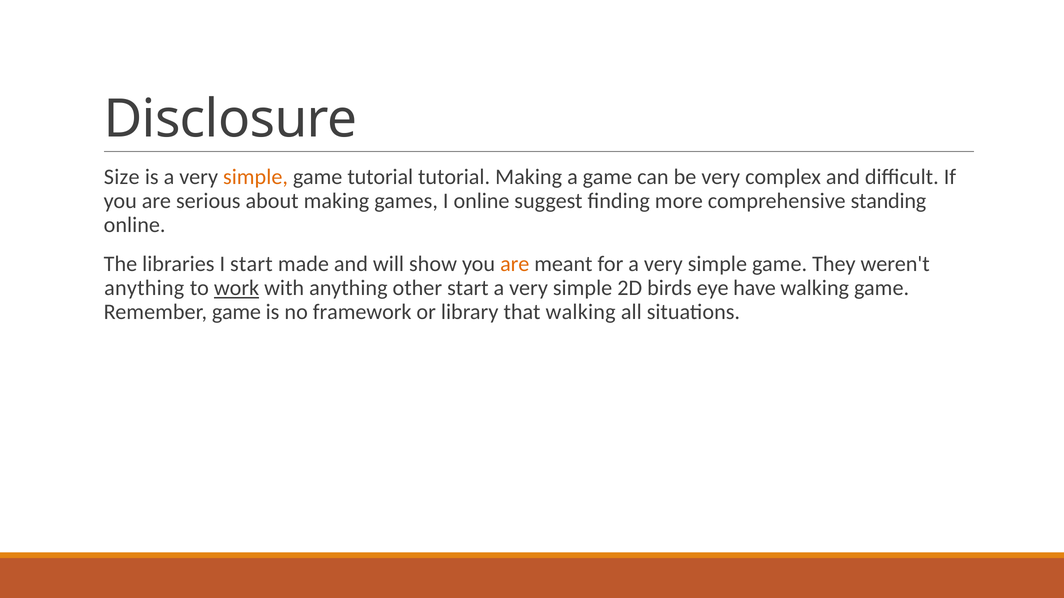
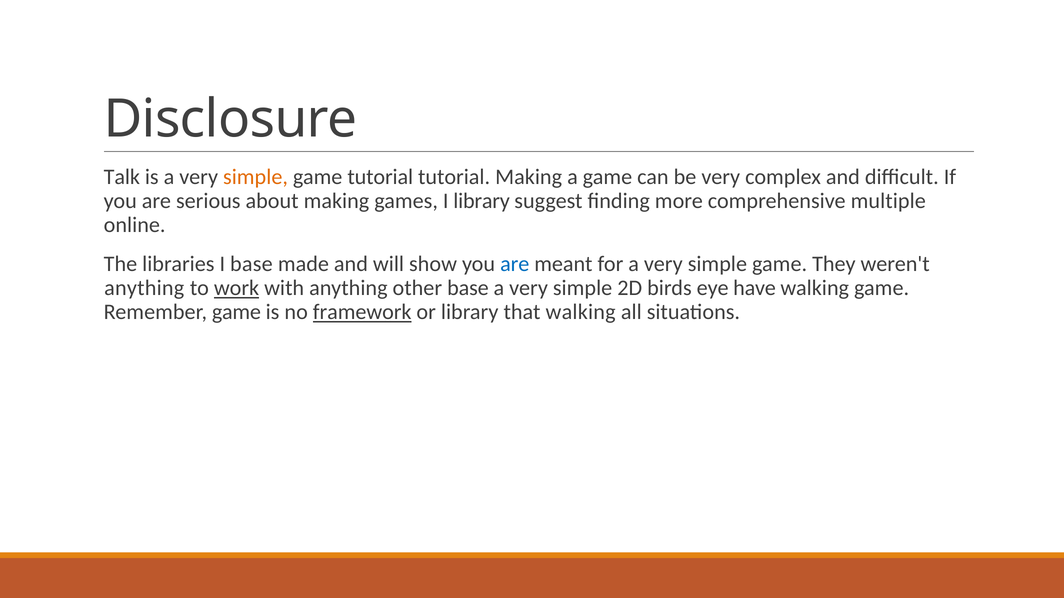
Size: Size -> Talk
I online: online -> library
standing: standing -> multiple
I start: start -> base
are at (515, 264) colour: orange -> blue
other start: start -> base
framework underline: none -> present
